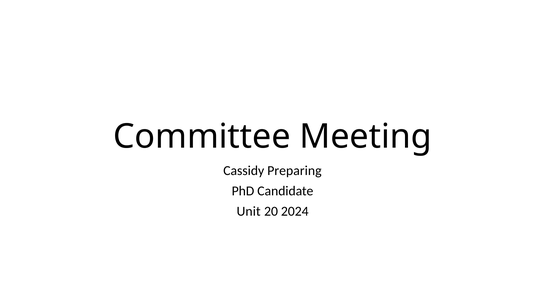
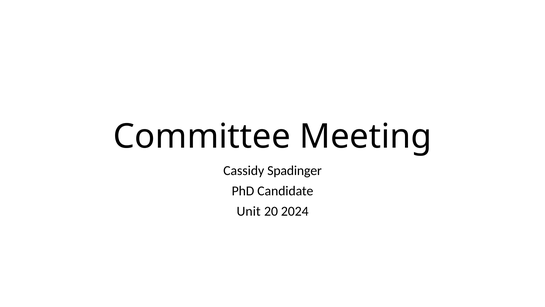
Preparing: Preparing -> Spadinger
